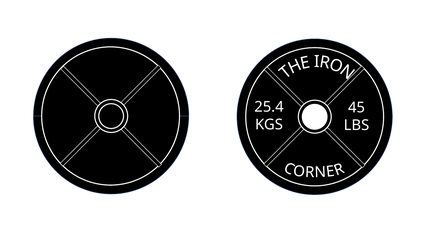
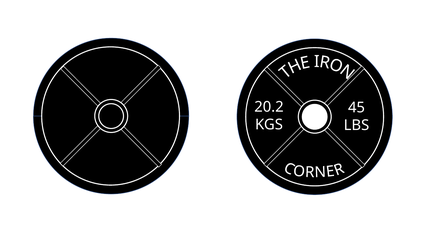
25.4: 25.4 -> 20.2
